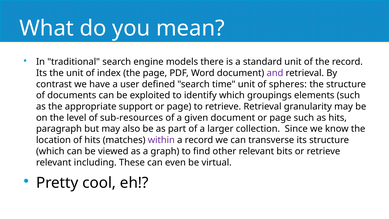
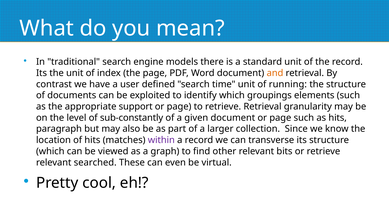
and colour: purple -> orange
spheres: spheres -> running
sub-resources: sub-resources -> sub-constantly
including: including -> searched
